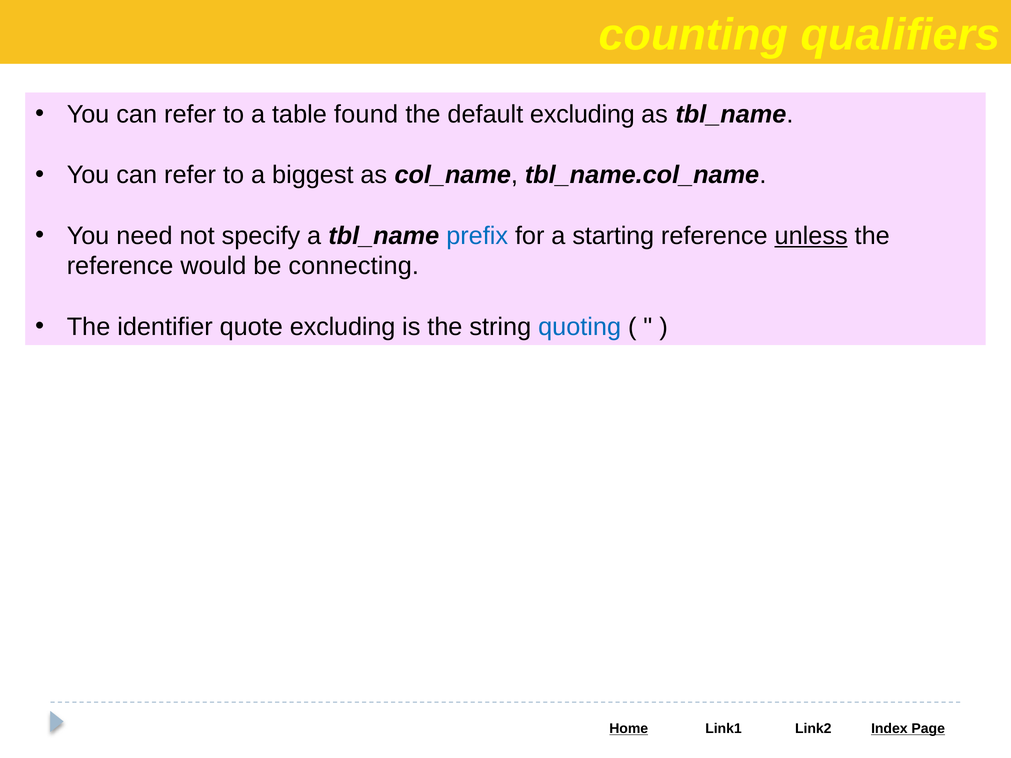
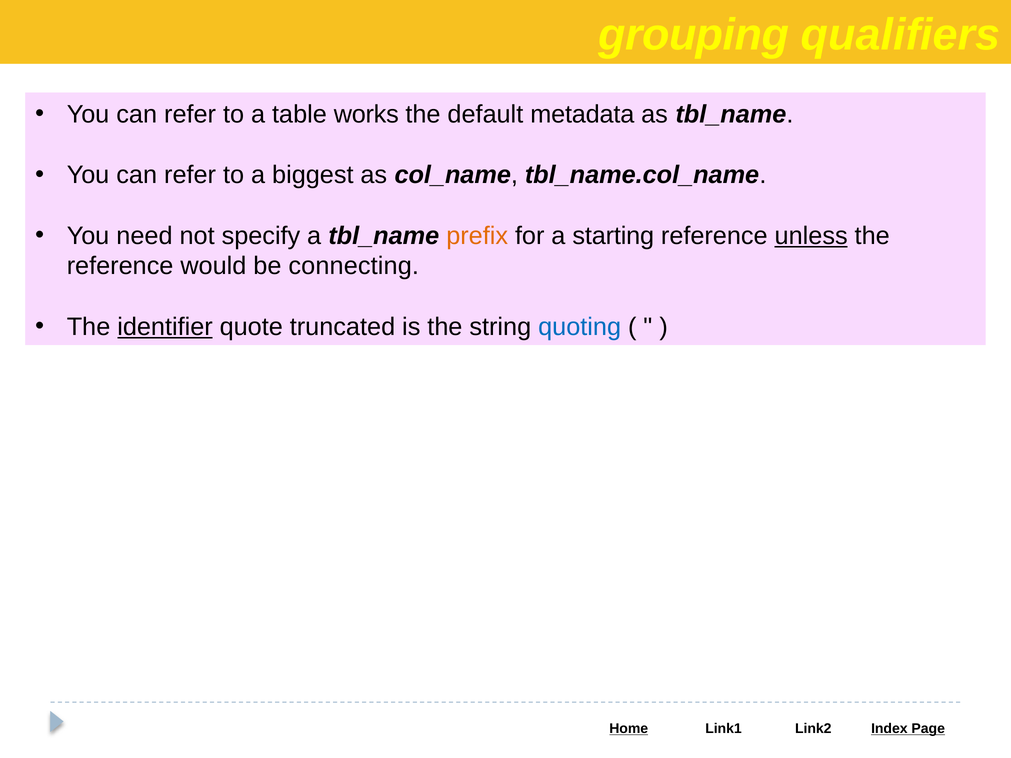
counting: counting -> grouping
found: found -> works
default excluding: excluding -> metadata
prefix colour: blue -> orange
identifier underline: none -> present
quote excluding: excluding -> truncated
